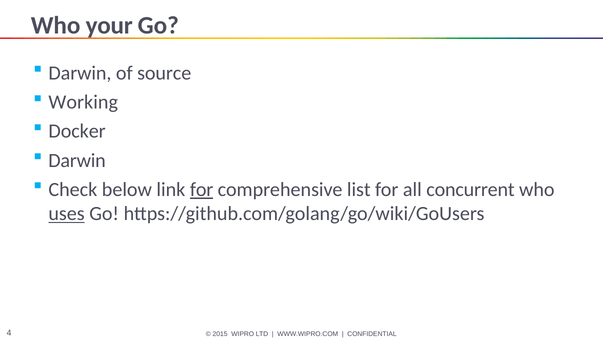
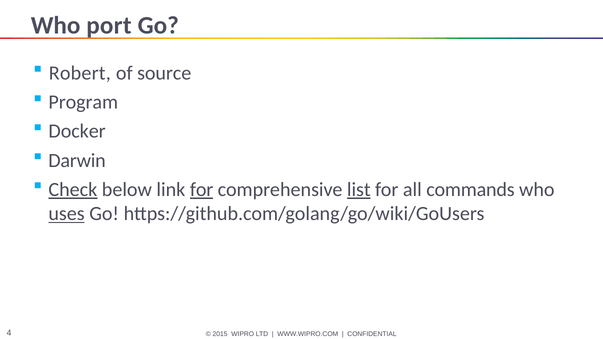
your: your -> port
Darwin at (80, 73): Darwin -> Robert
Working: Working -> Program
Check underline: none -> present
list underline: none -> present
concurrent: concurrent -> commands
